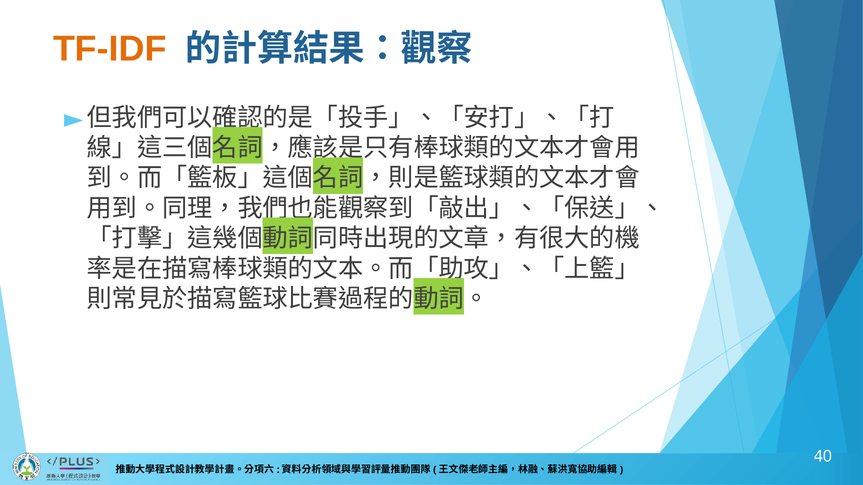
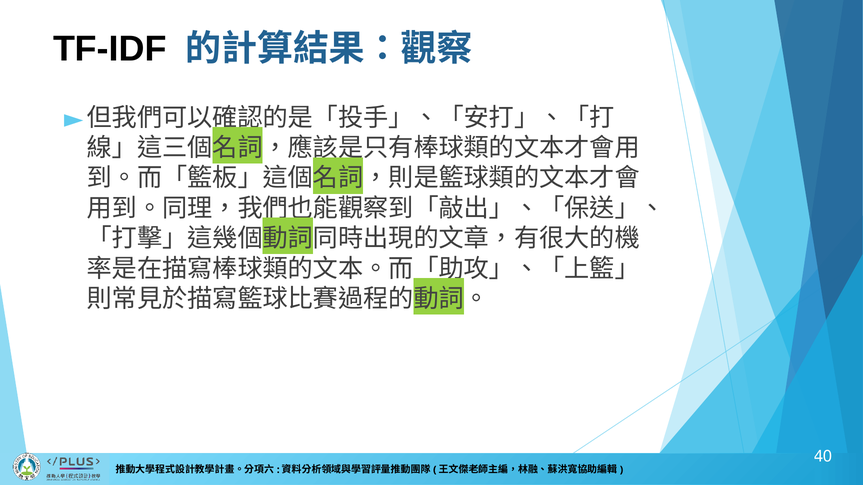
TF-IDF colour: orange -> black
